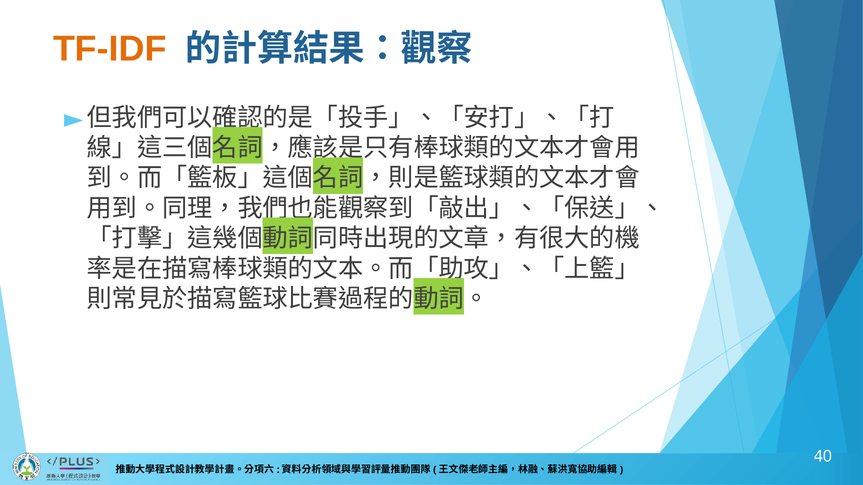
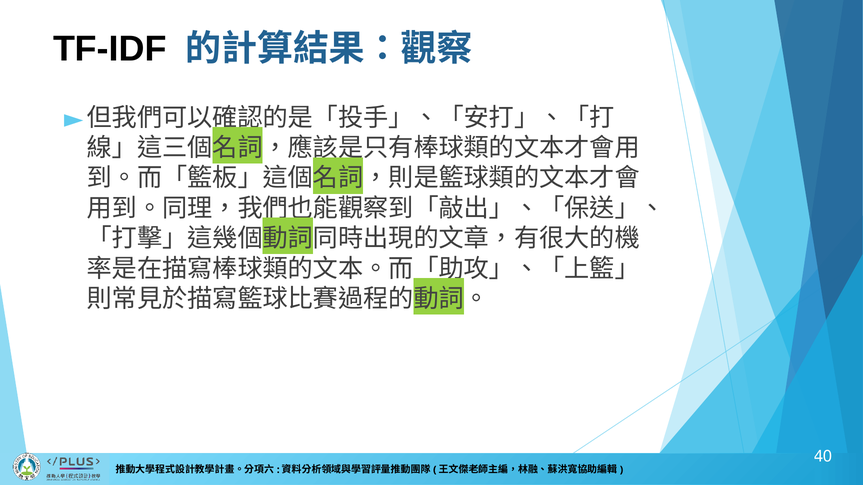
TF-IDF colour: orange -> black
